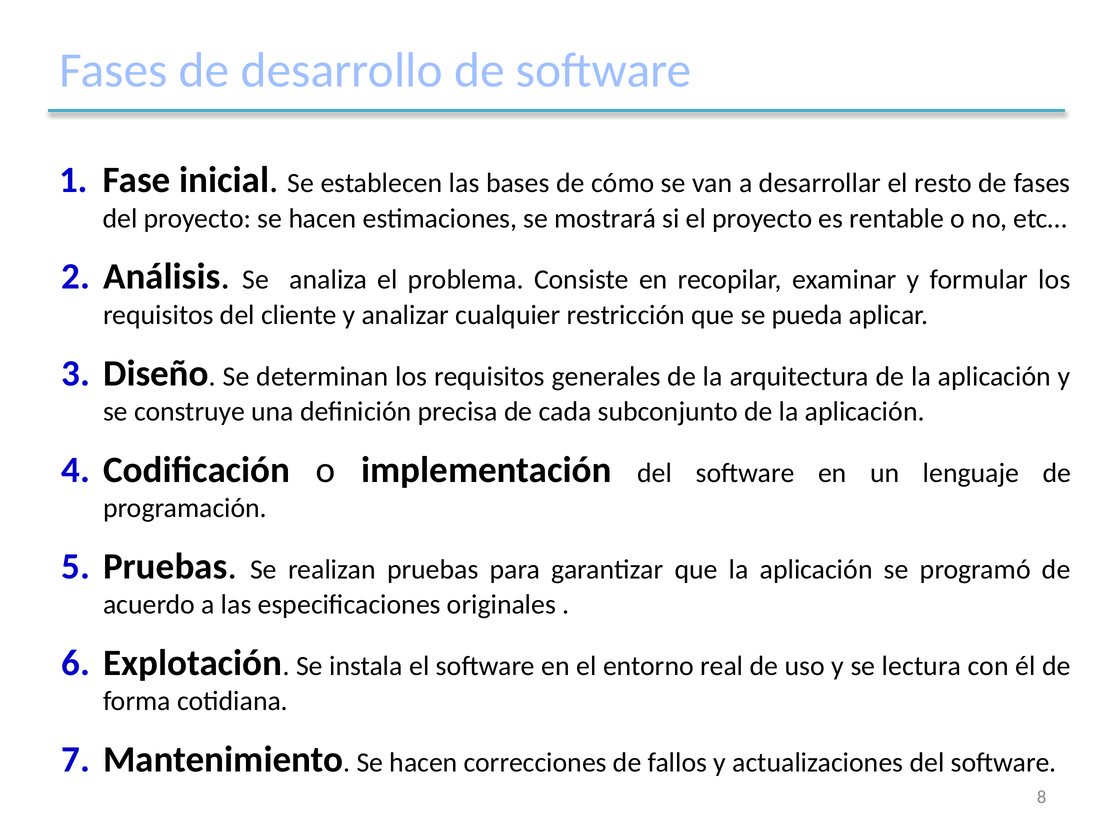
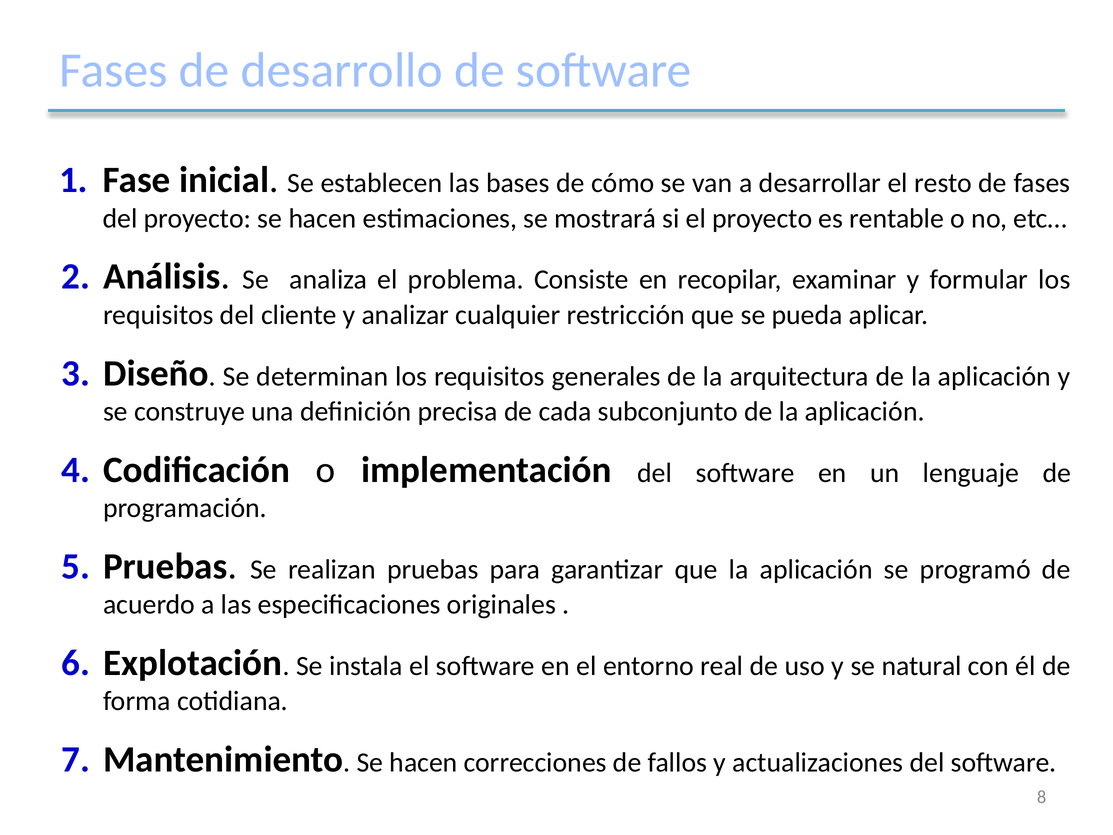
lectura: lectura -> natural
